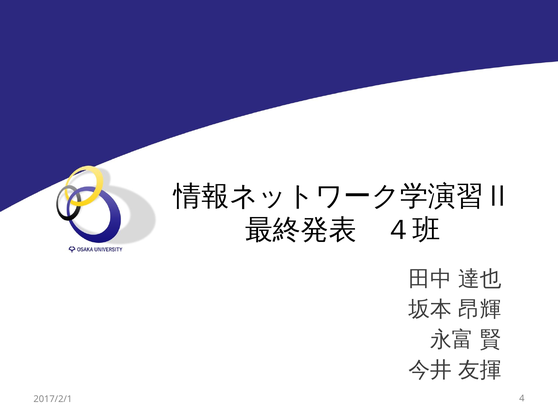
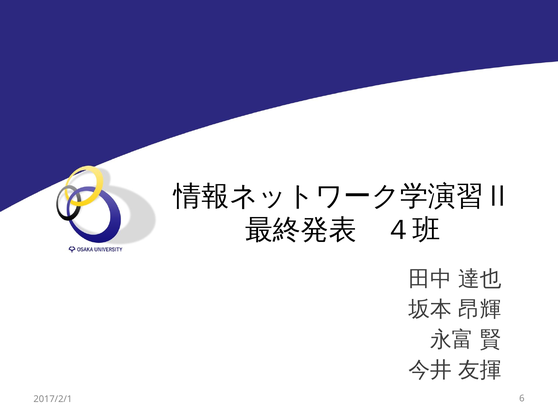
4: 4 -> 6
